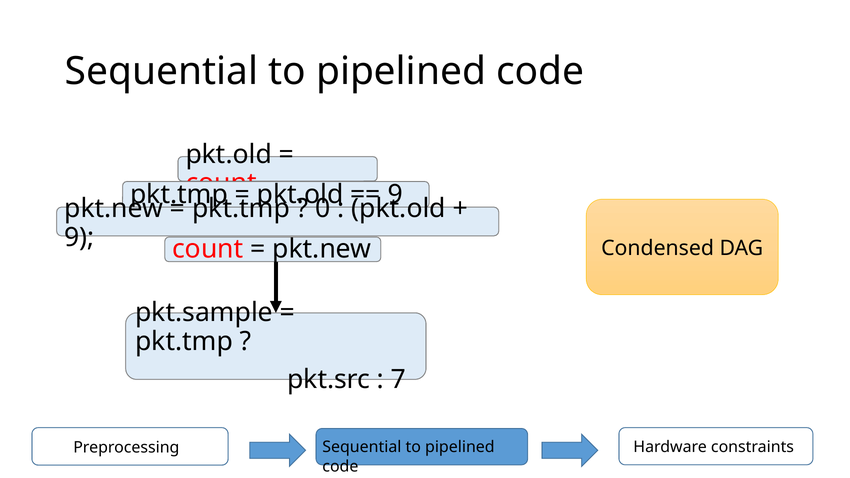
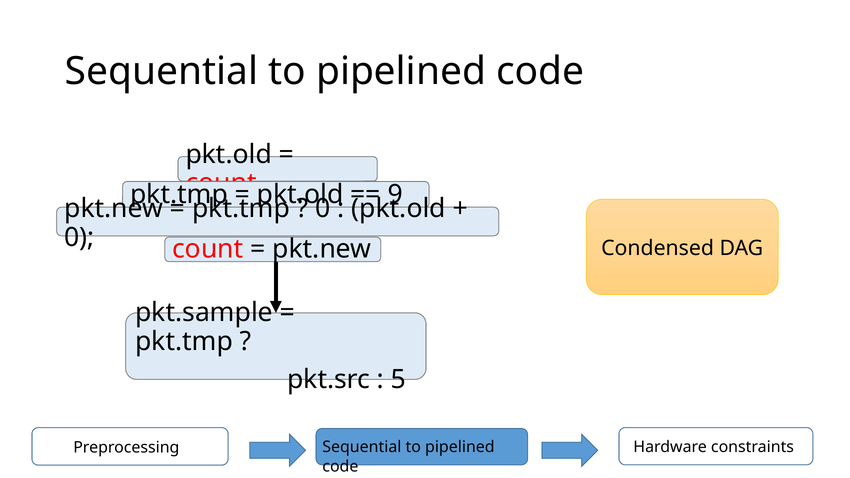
9 at (79, 237): 9 -> 0
7: 7 -> 5
